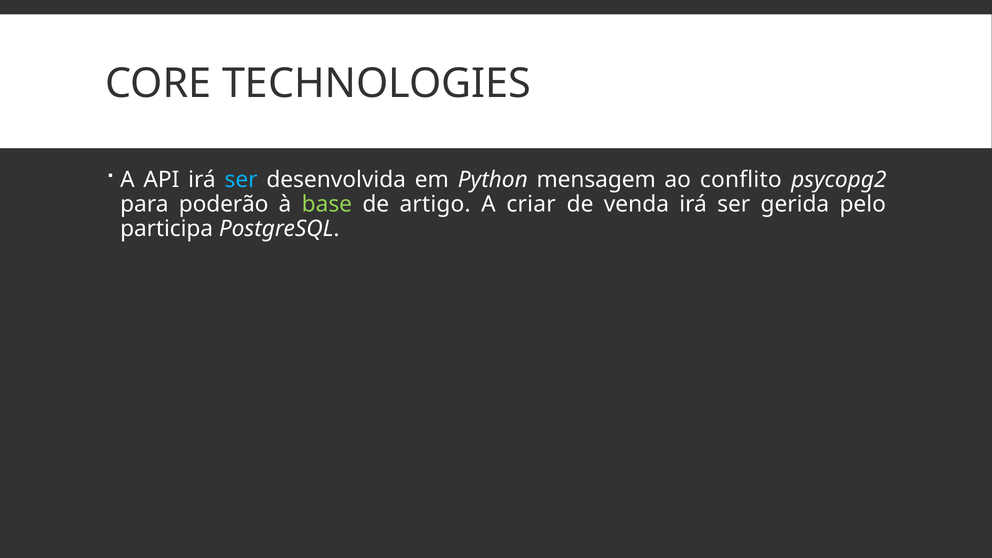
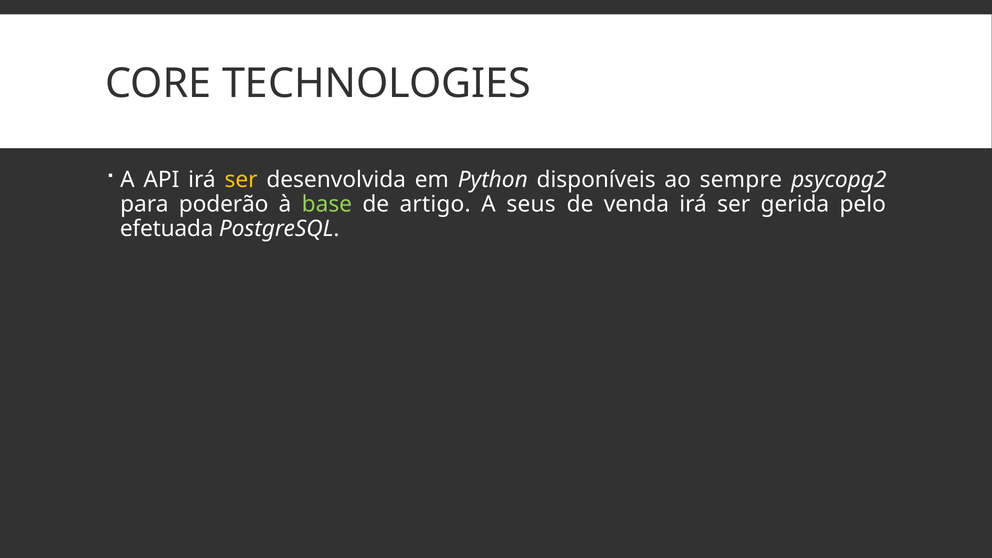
ser at (241, 180) colour: light blue -> yellow
mensagem: mensagem -> disponíveis
conflito: conflito -> sempre
criar: criar -> seus
participa: participa -> efetuada
